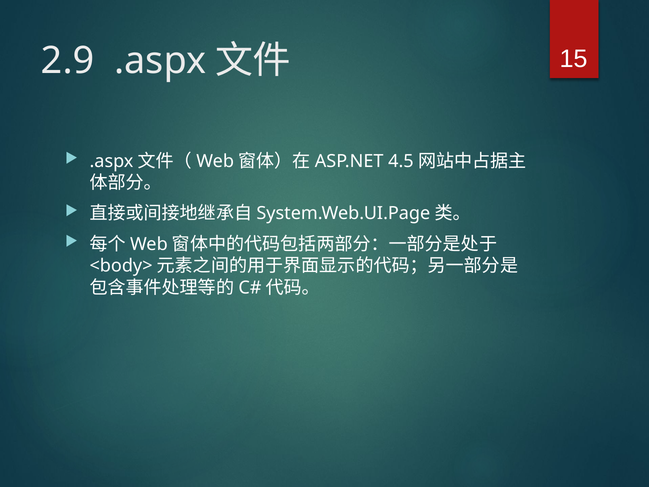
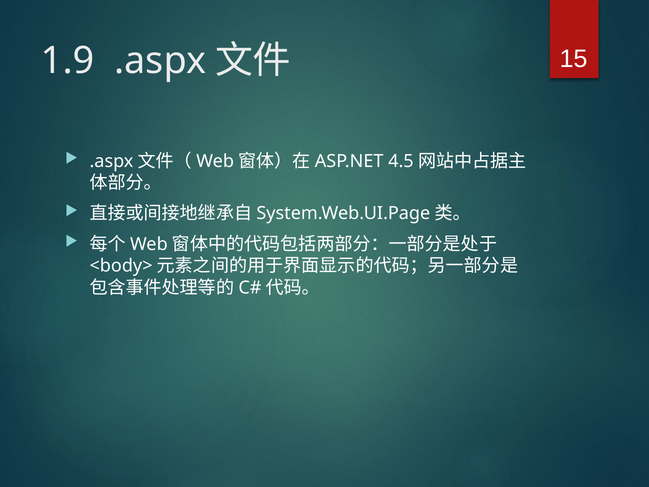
2.9: 2.9 -> 1.9
